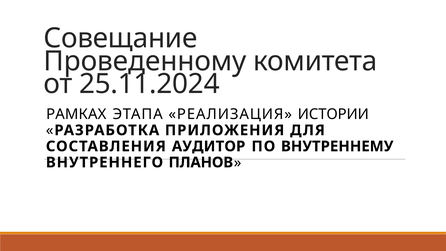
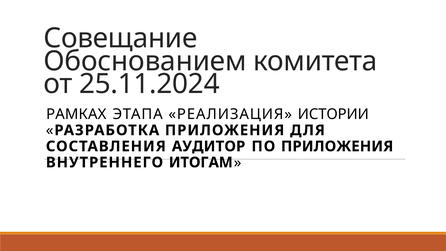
Проведенному: Проведенному -> Обоснованием
ПО ВНУТРЕННЕМУ: ВНУТРЕННЕМУ -> ПРИЛОЖЕНИЯ
ПЛАНОВ: ПЛАНОВ -> ИТОГАМ
